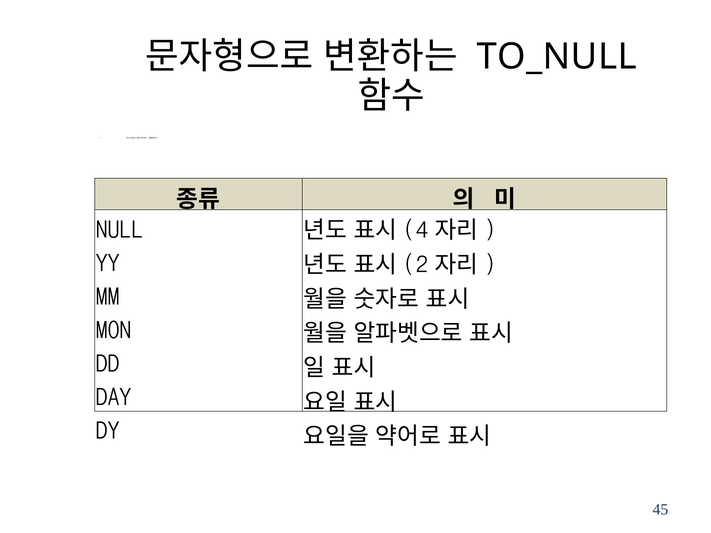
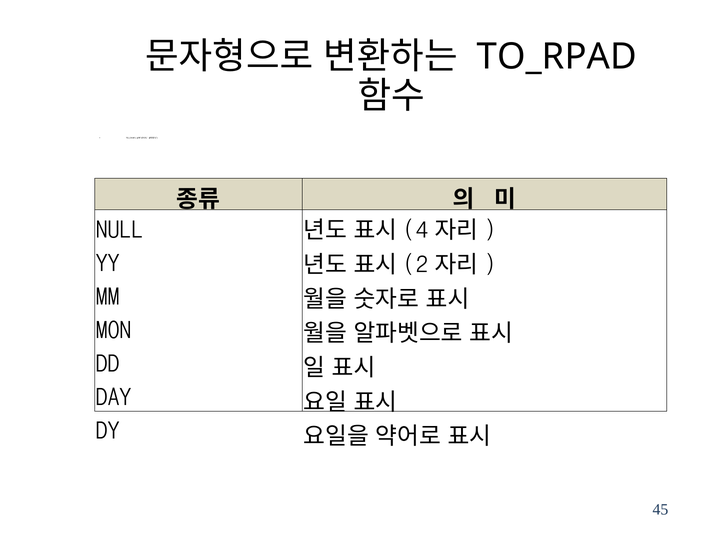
TO_NULL: TO_NULL -> TO_RPAD
